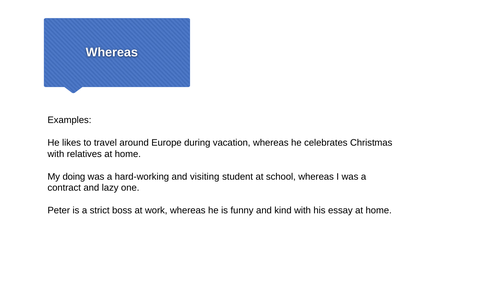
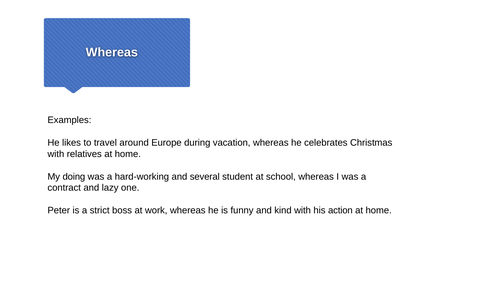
visiting: visiting -> several
essay: essay -> action
